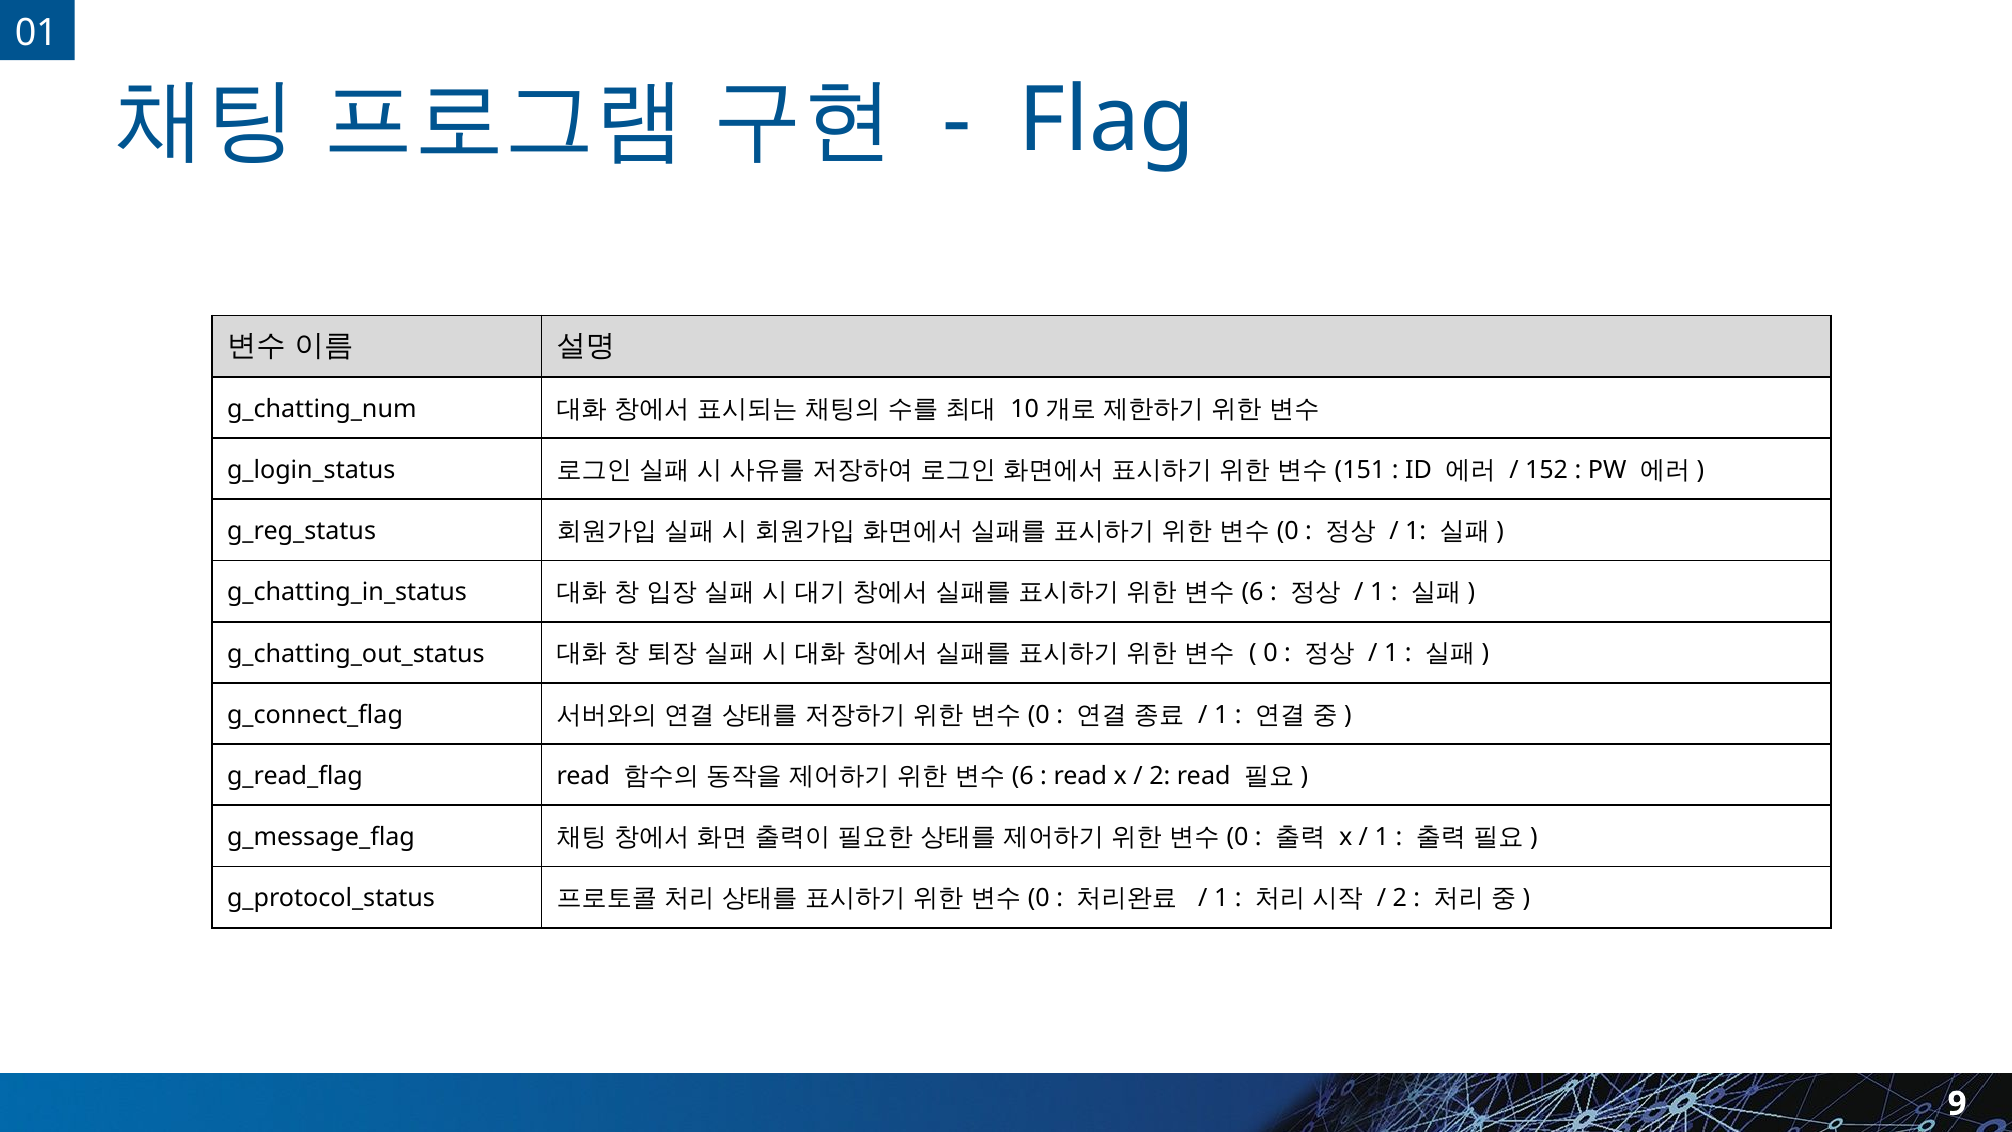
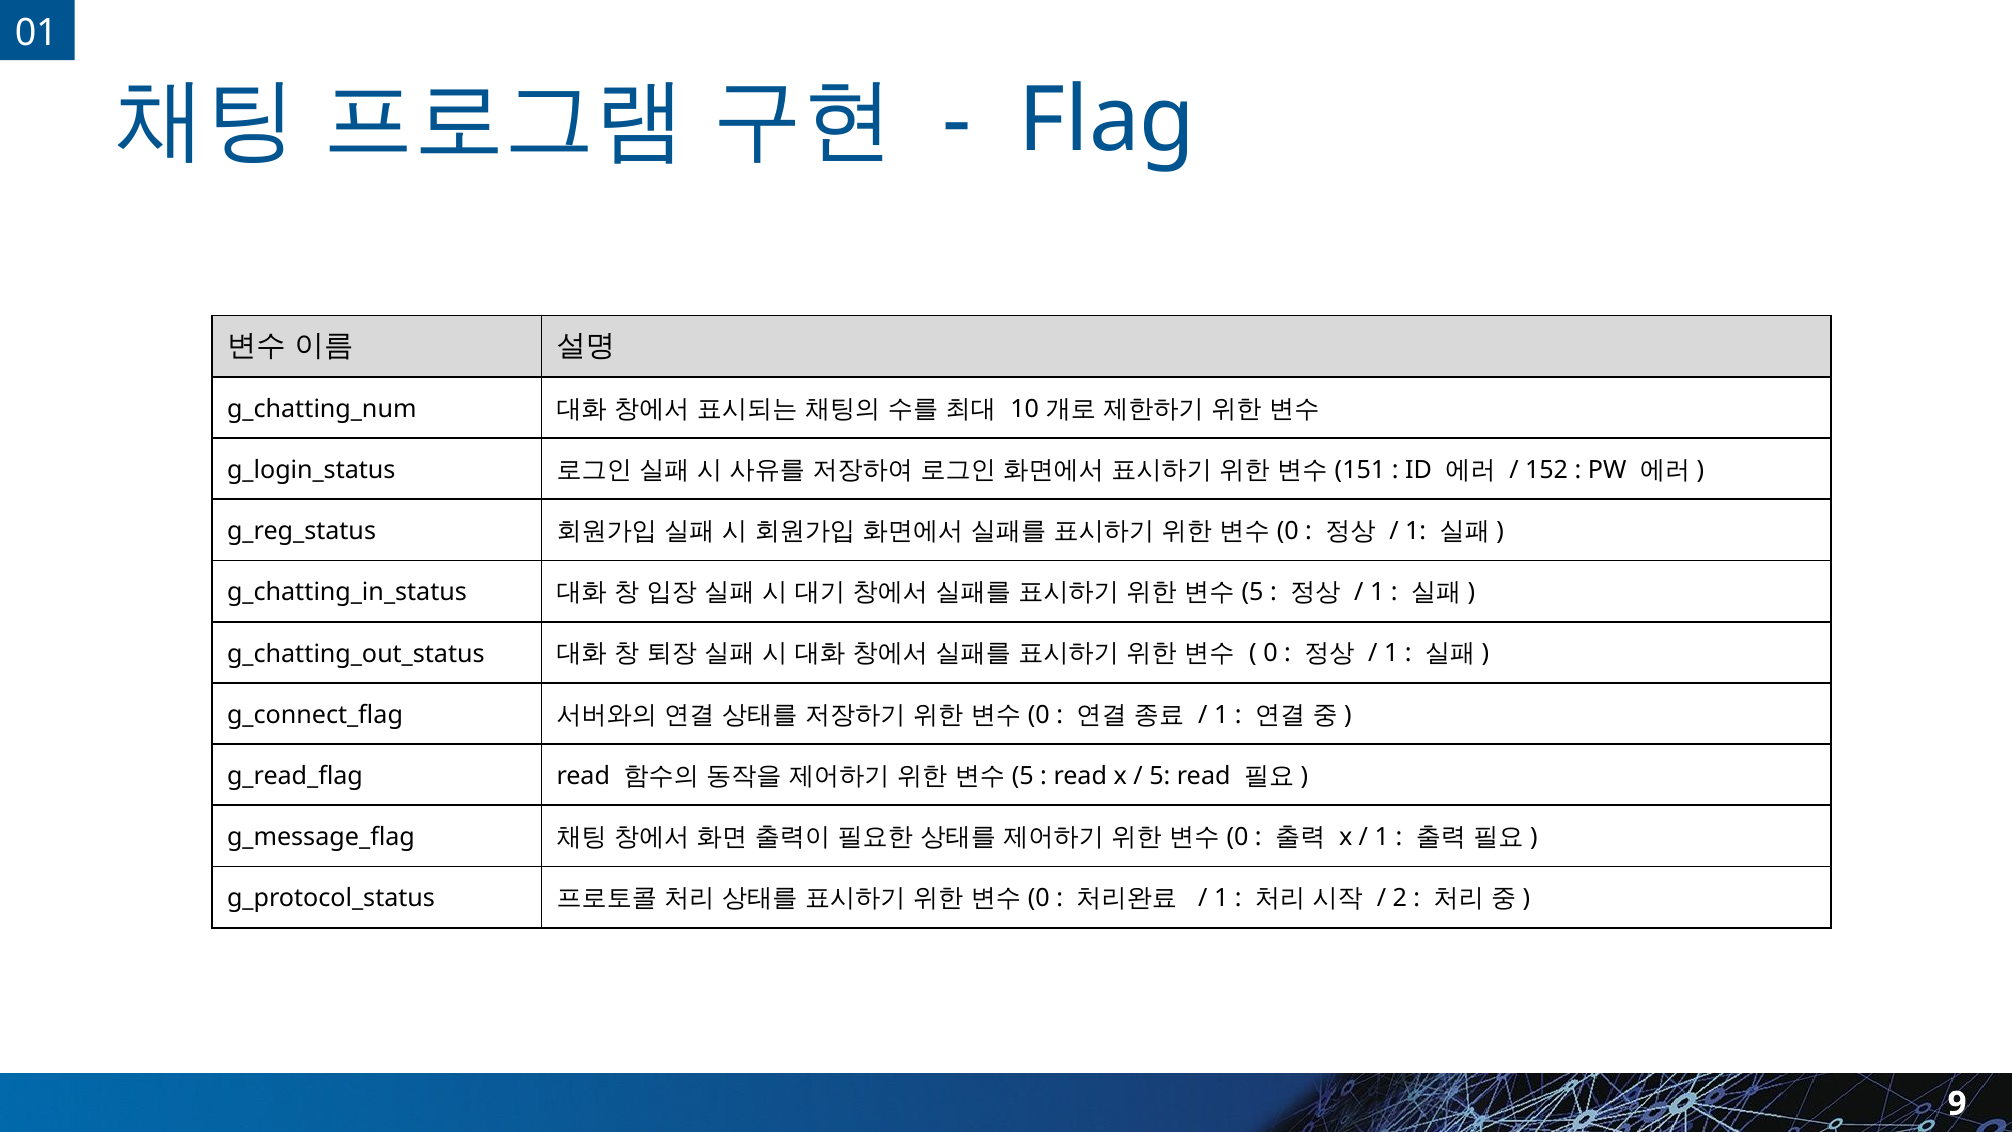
6 at (1253, 592): 6 -> 5
6 at (1023, 776): 6 -> 5
2 at (1160, 776): 2 -> 5
